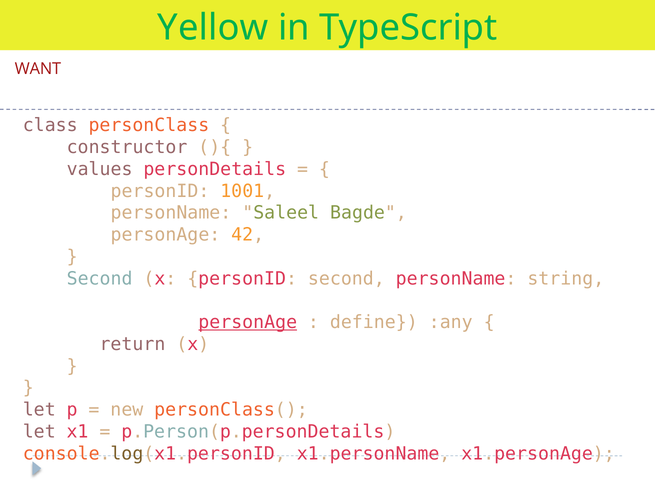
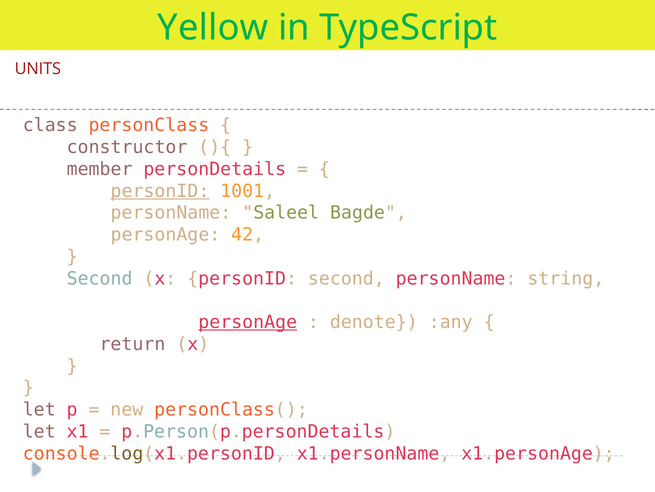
WANT: WANT -> UNITS
values: values -> member
personID at (160, 191) underline: none -> present
define: define -> denote
